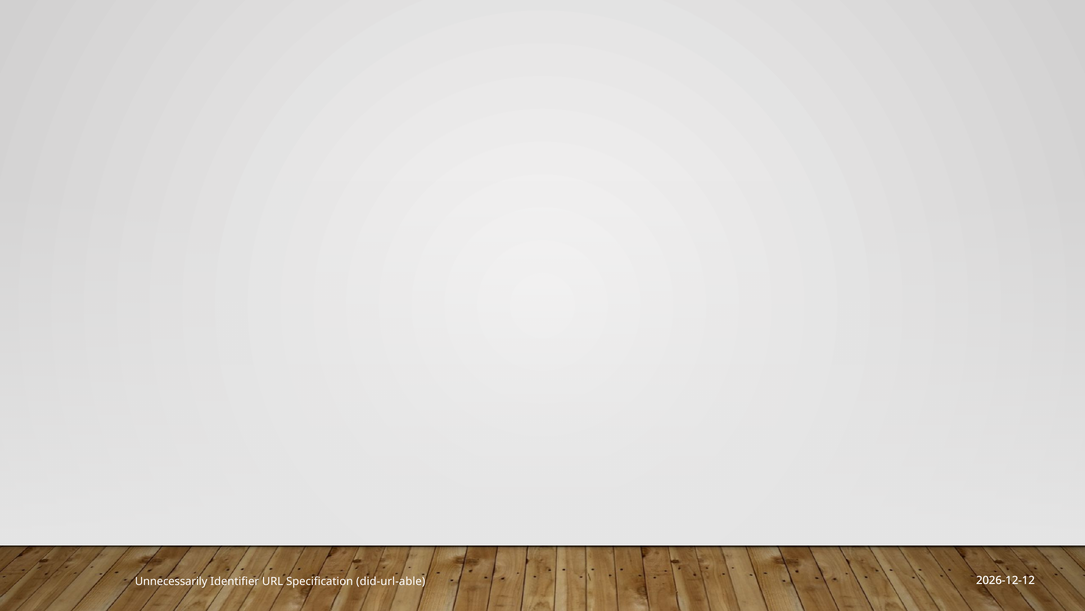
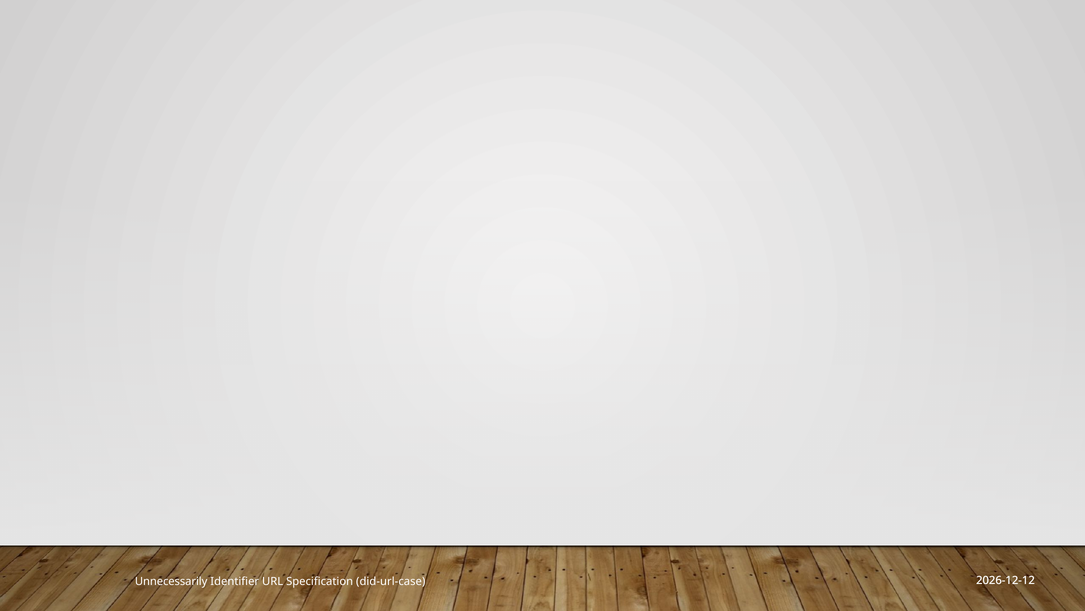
did-url-able: did-url-able -> did-url-case
